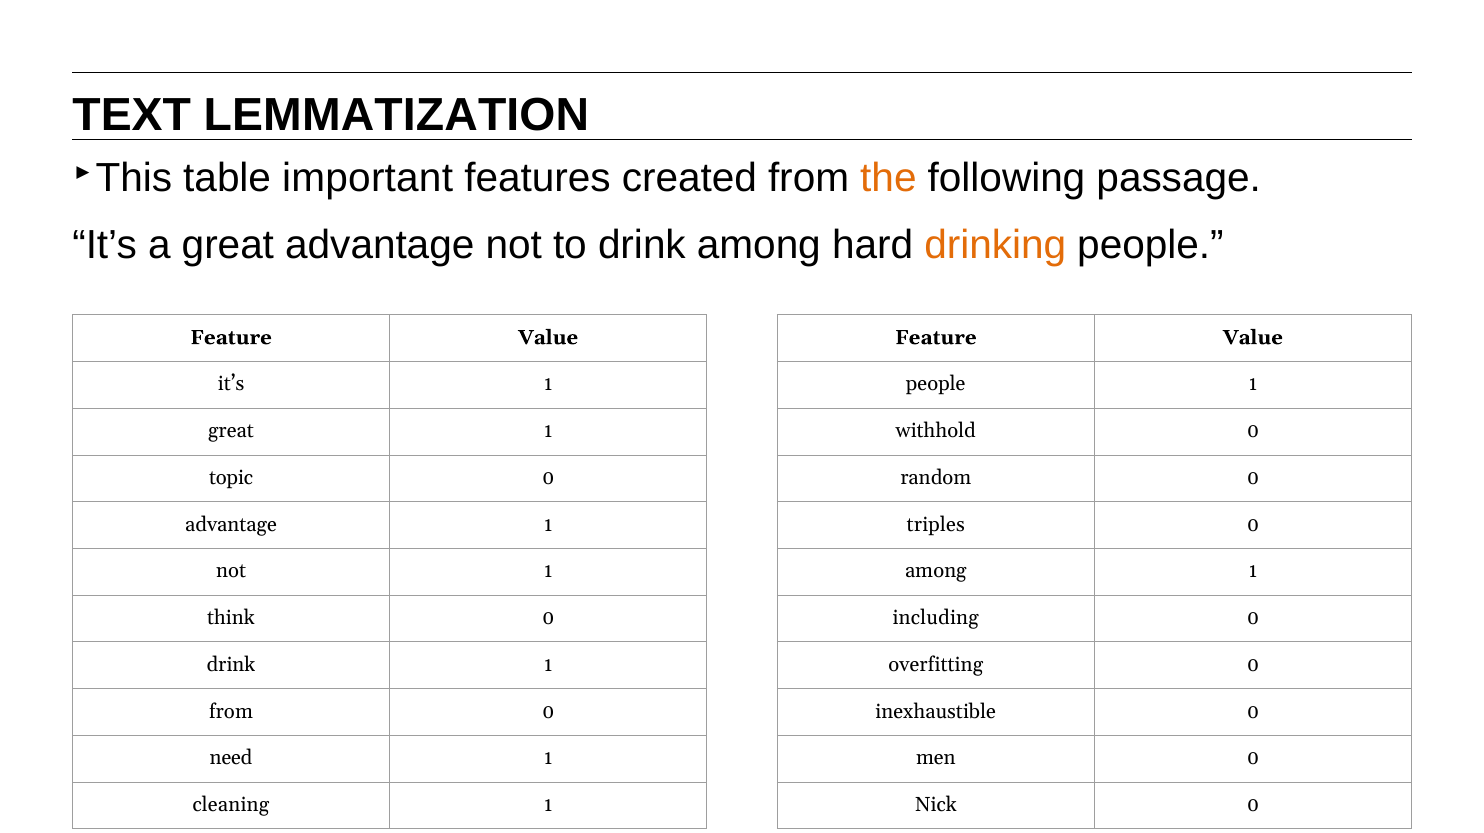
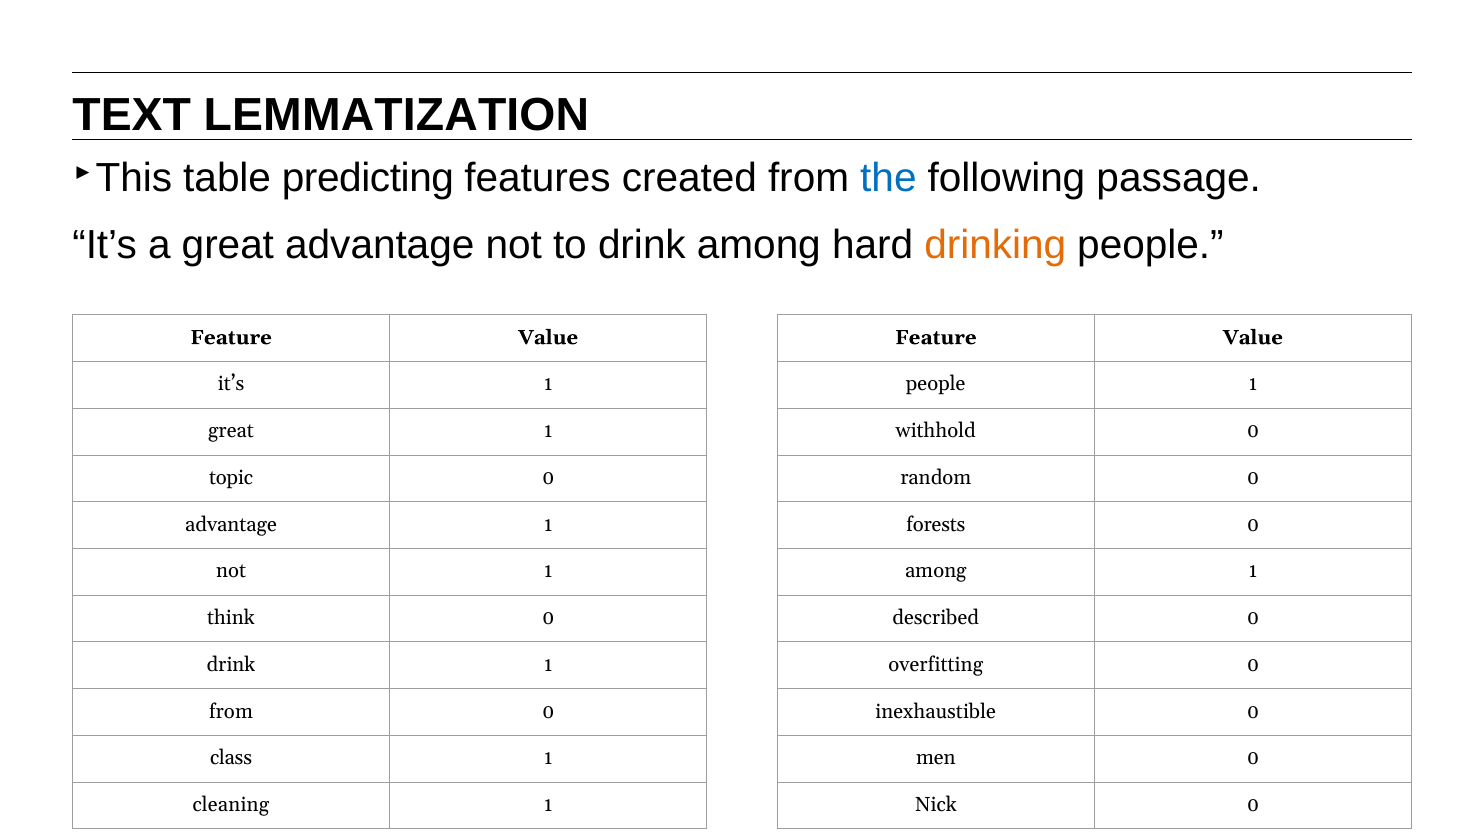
important: important -> predicting
the colour: orange -> blue
triples: triples -> forests
including: including -> described
need: need -> class
